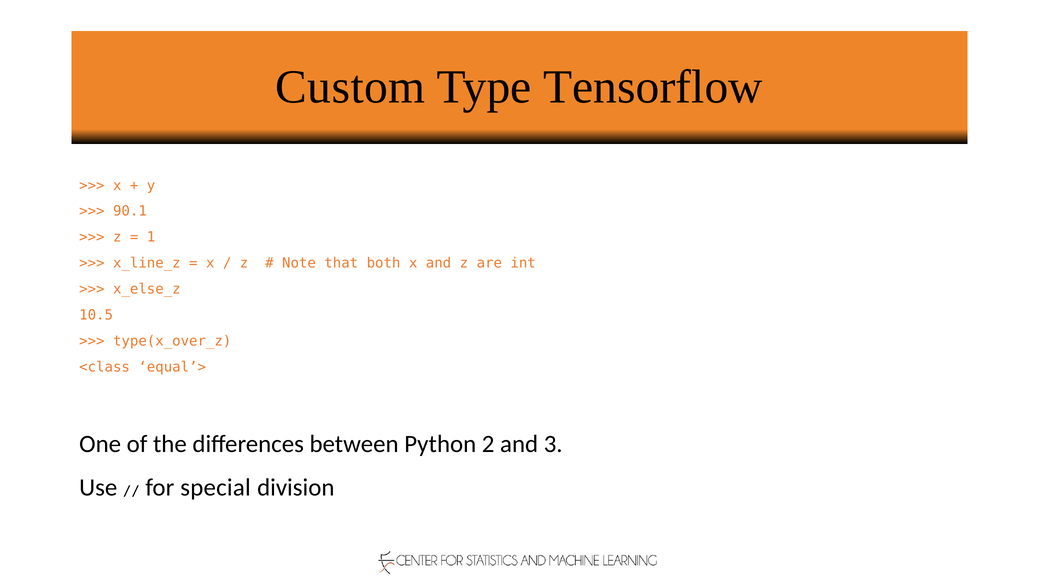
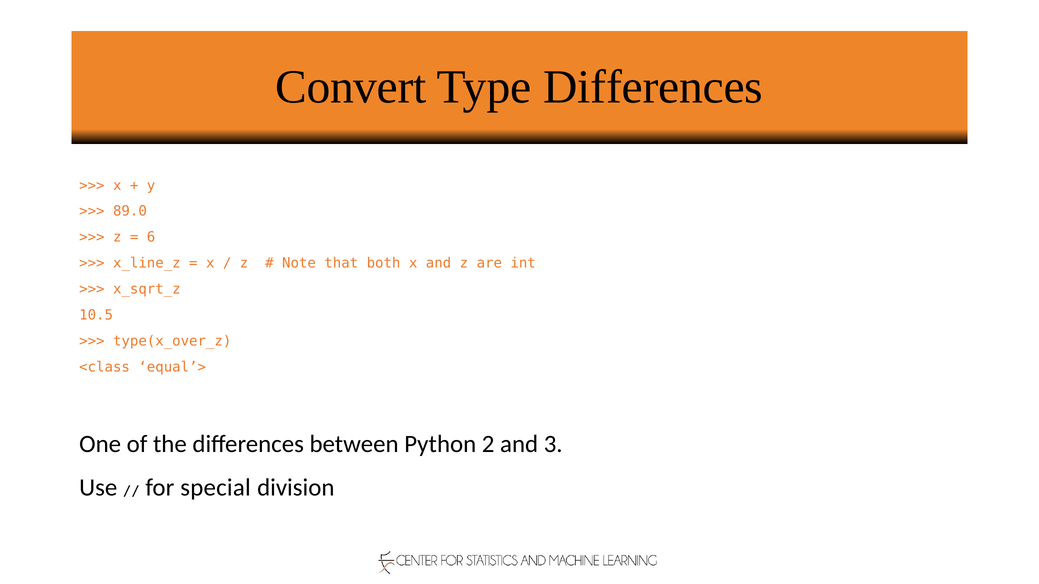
Custom: Custom -> Convert
Type Tensorflow: Tensorflow -> Differences
90.1: 90.1 -> 89.0
1: 1 -> 6
x_else_z: x_else_z -> x_sqrt_z
